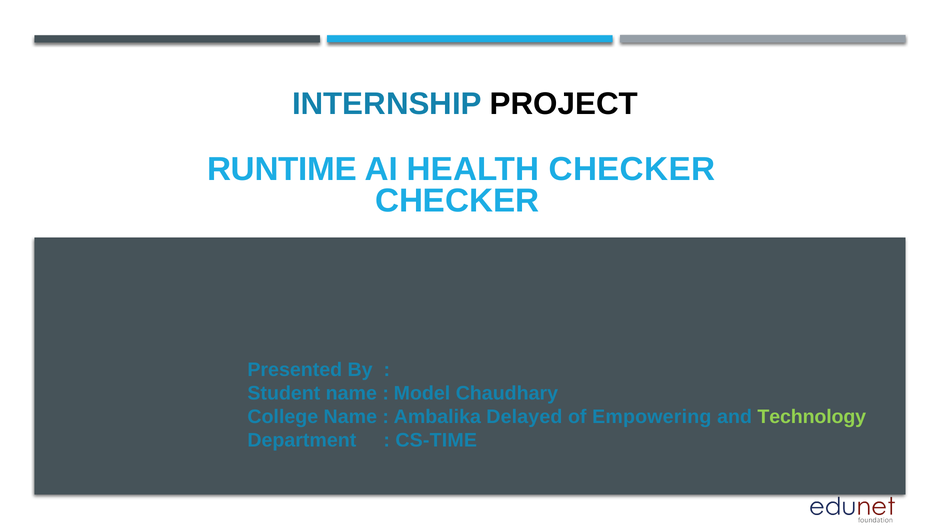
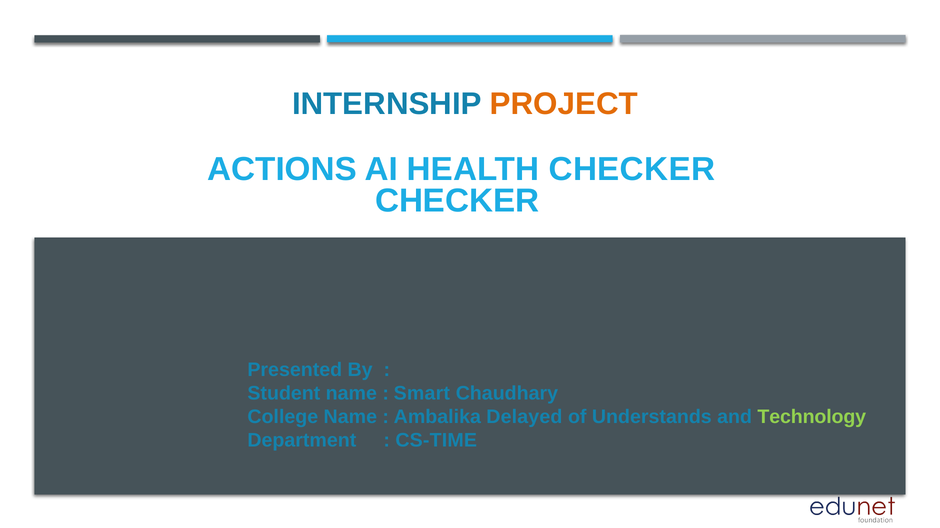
PROJECT colour: black -> orange
RUNTIME: RUNTIME -> ACTIONS
Model: Model -> Smart
Empowering: Empowering -> Understands
